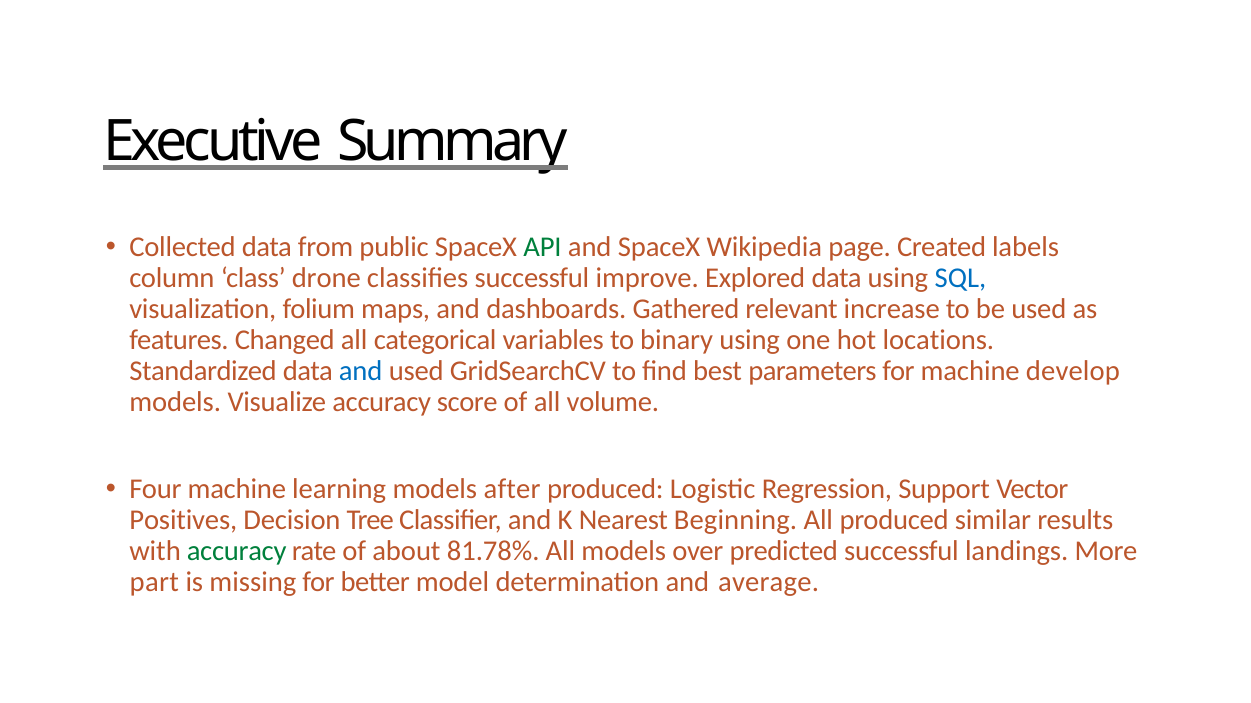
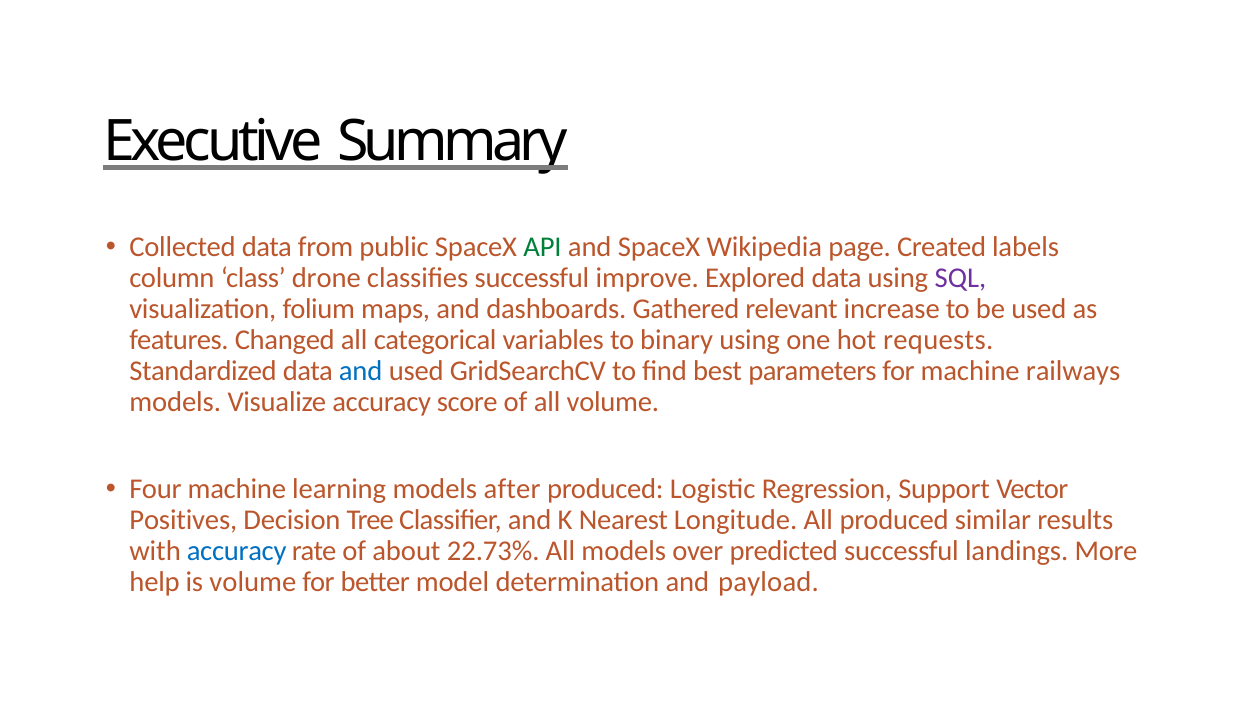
SQL colour: blue -> purple
locations: locations -> requests
develop: develop -> railways
Beginning: Beginning -> Longitude
accuracy at (237, 551) colour: green -> blue
81.78%: 81.78% -> 22.73%
part: part -> help
is missing: missing -> volume
average: average -> payload
